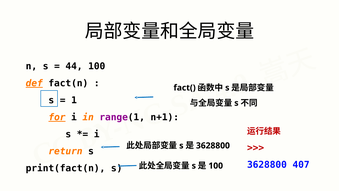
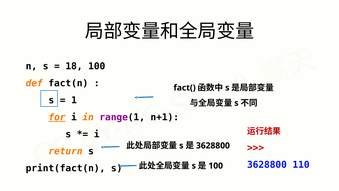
44: 44 -> 18
def underline: present -> none
407: 407 -> 110
